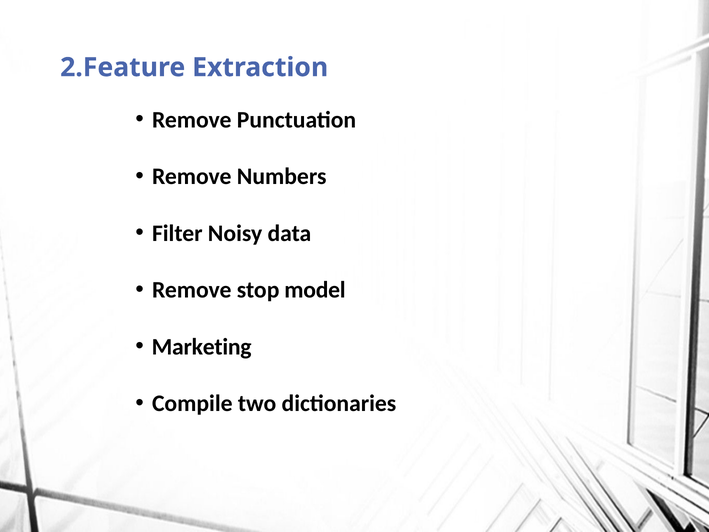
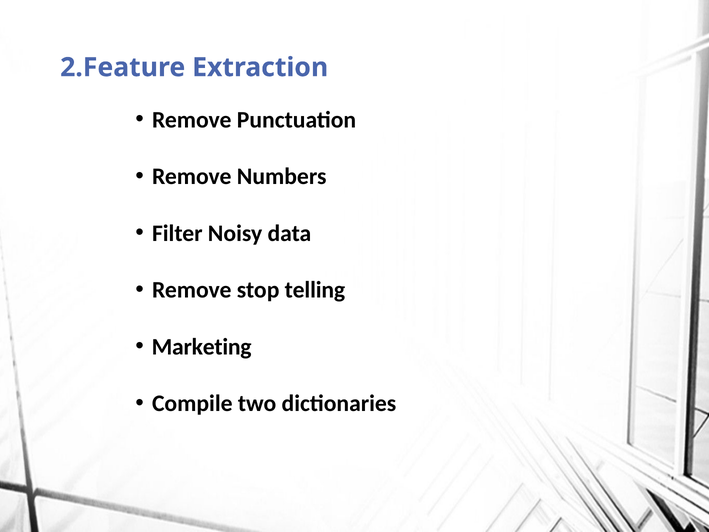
model: model -> telling
